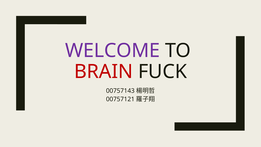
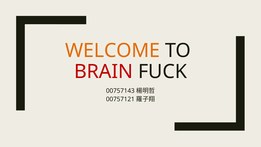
WELCOME colour: purple -> orange
